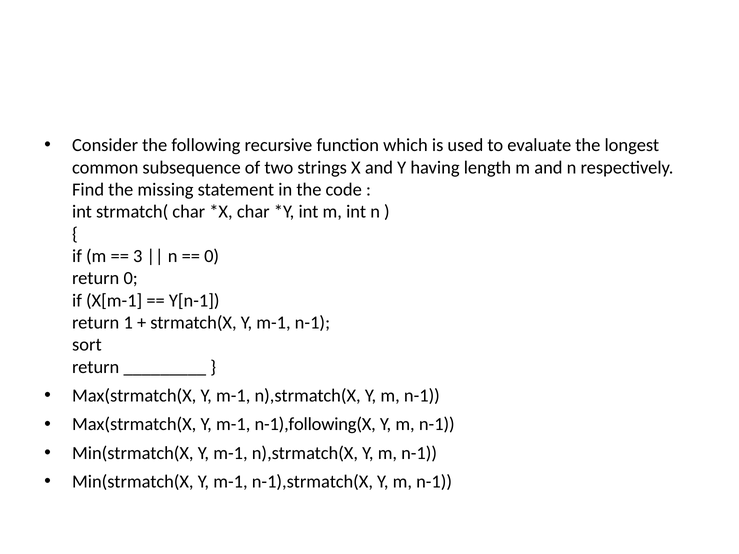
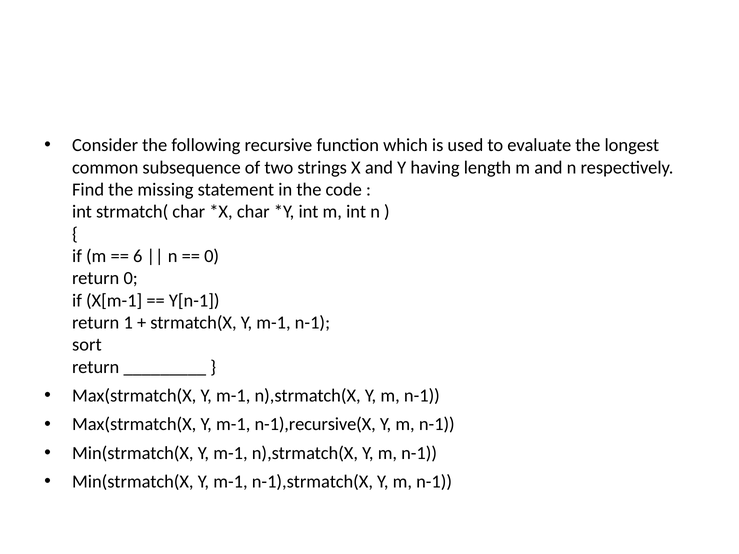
3: 3 -> 6
n-1),following(X: n-1),following(X -> n-1),recursive(X
